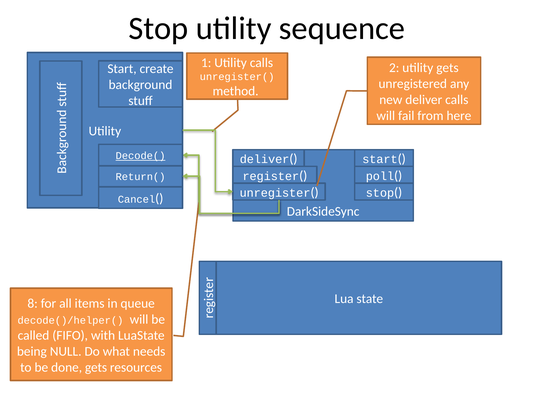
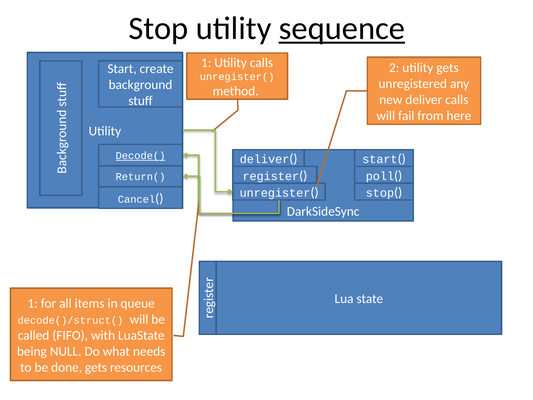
sequence underline: none -> present
8 at (33, 303): 8 -> 1
decode()/helper(: decode()/helper( -> decode()/struct(
